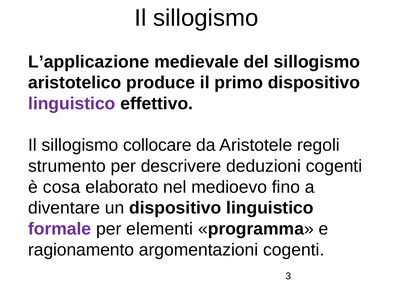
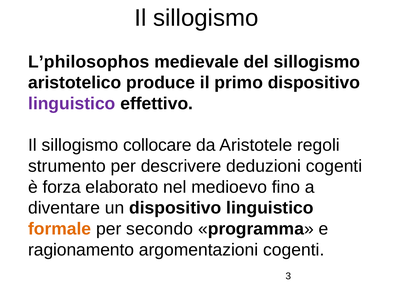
L’applicazione: L’applicazione -> L’philosophos
cosa: cosa -> forza
formale colour: purple -> orange
elementi: elementi -> secondo
